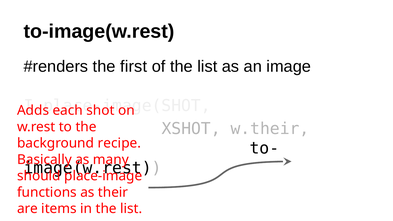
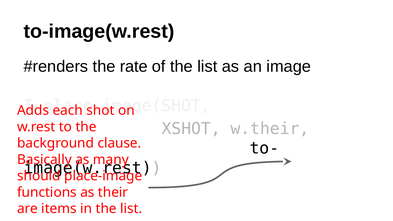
first: first -> rate
recipe: recipe -> clause
